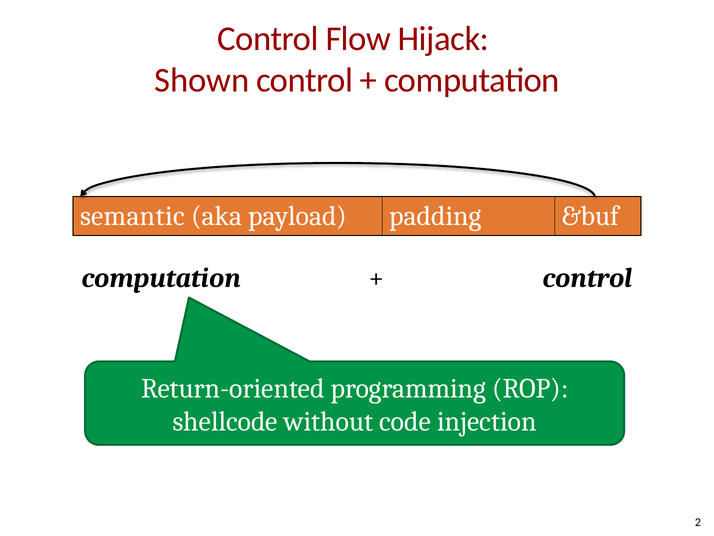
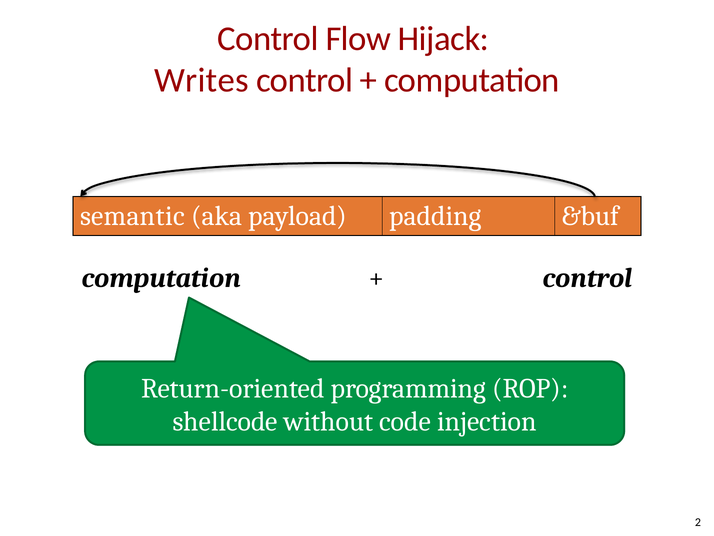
Shown: Shown -> Writes
